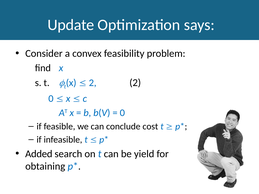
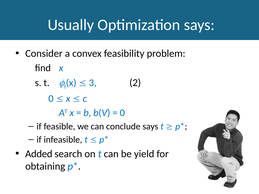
Update: Update -> Usually
2 at (93, 83): 2 -> 3
conclude cost: cost -> says
